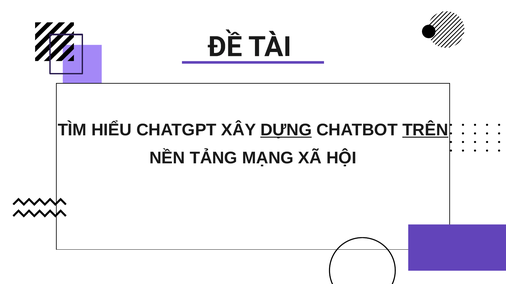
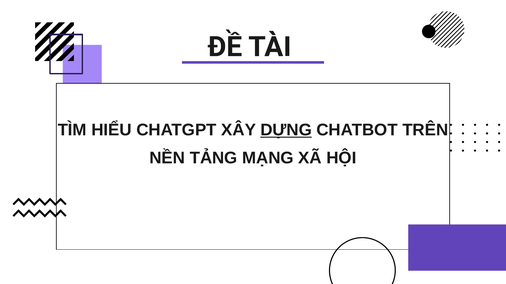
TRÊN underline: present -> none
